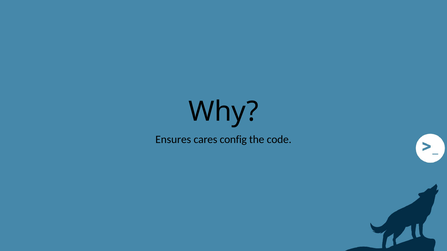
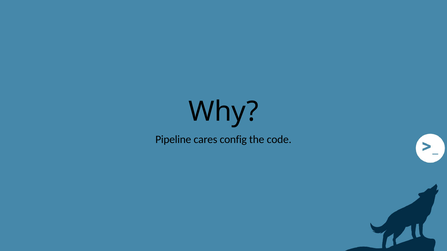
Ensures: Ensures -> Pipeline
